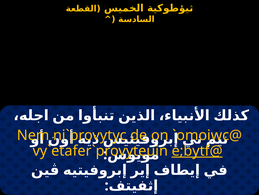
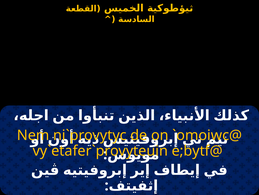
e;bytf@ underline: present -> none
